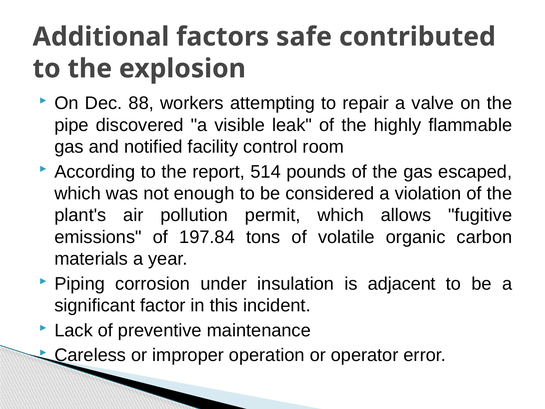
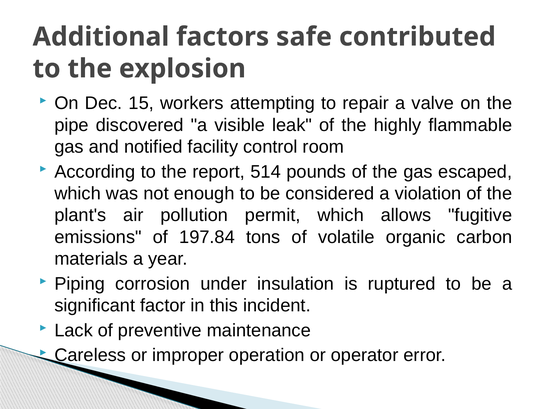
88: 88 -> 15
adjacent: adjacent -> ruptured
